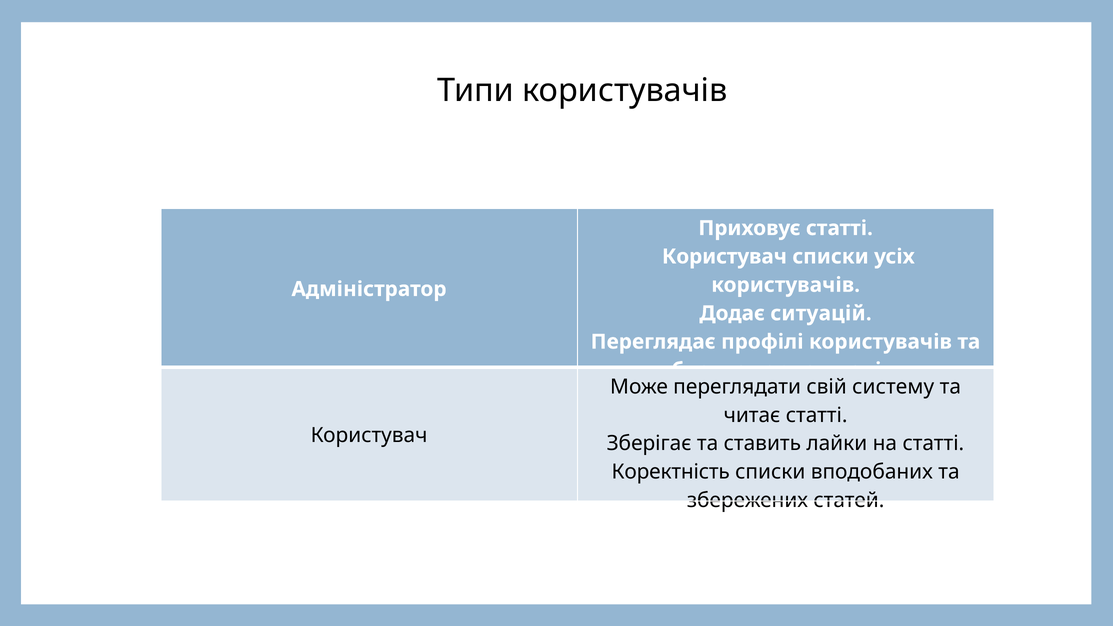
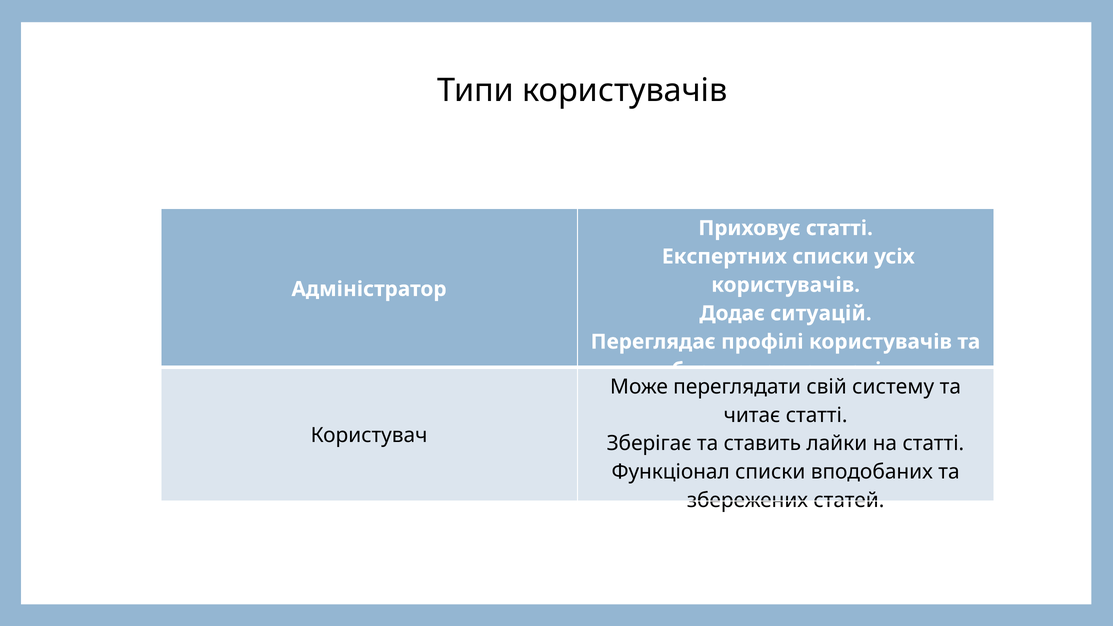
Користувач at (724, 257): Користувач -> Експертних
Коректність: Коректність -> Функціонал
